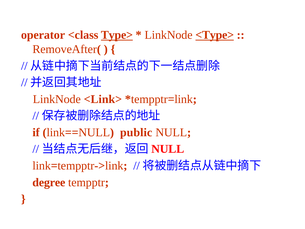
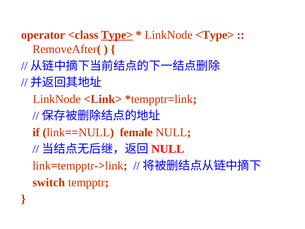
<Type> underline: present -> none
public: public -> female
degree: degree -> switch
